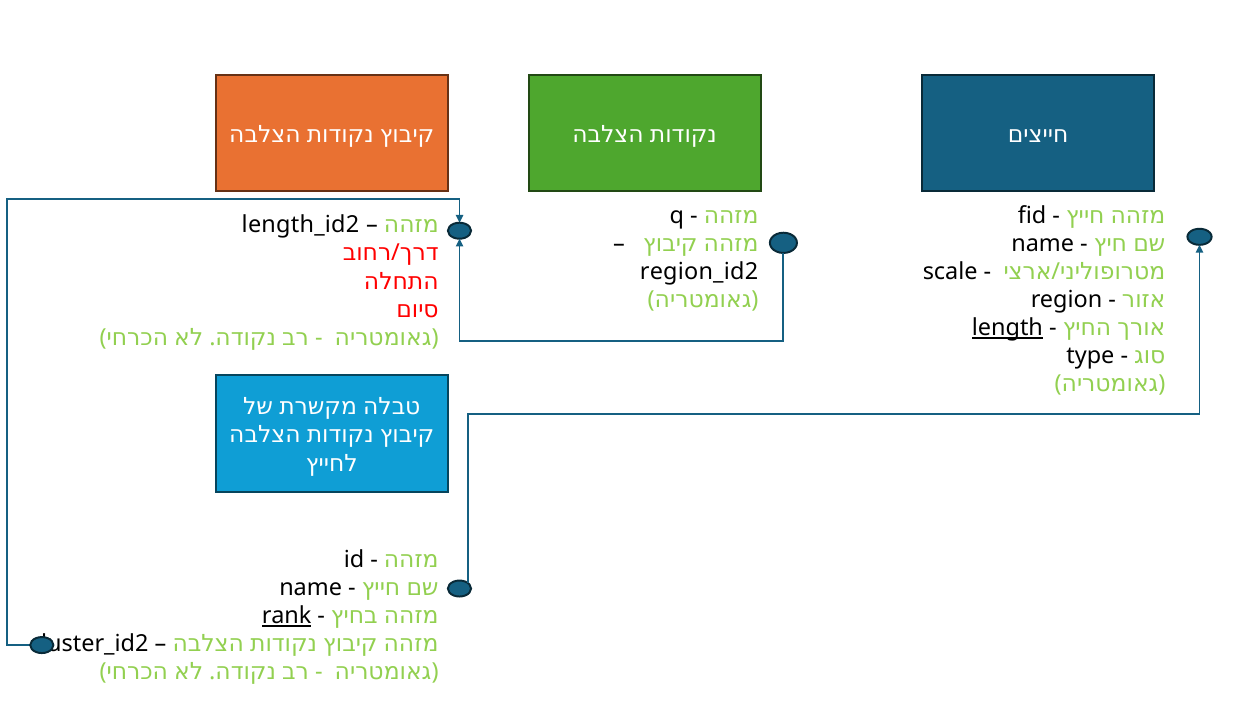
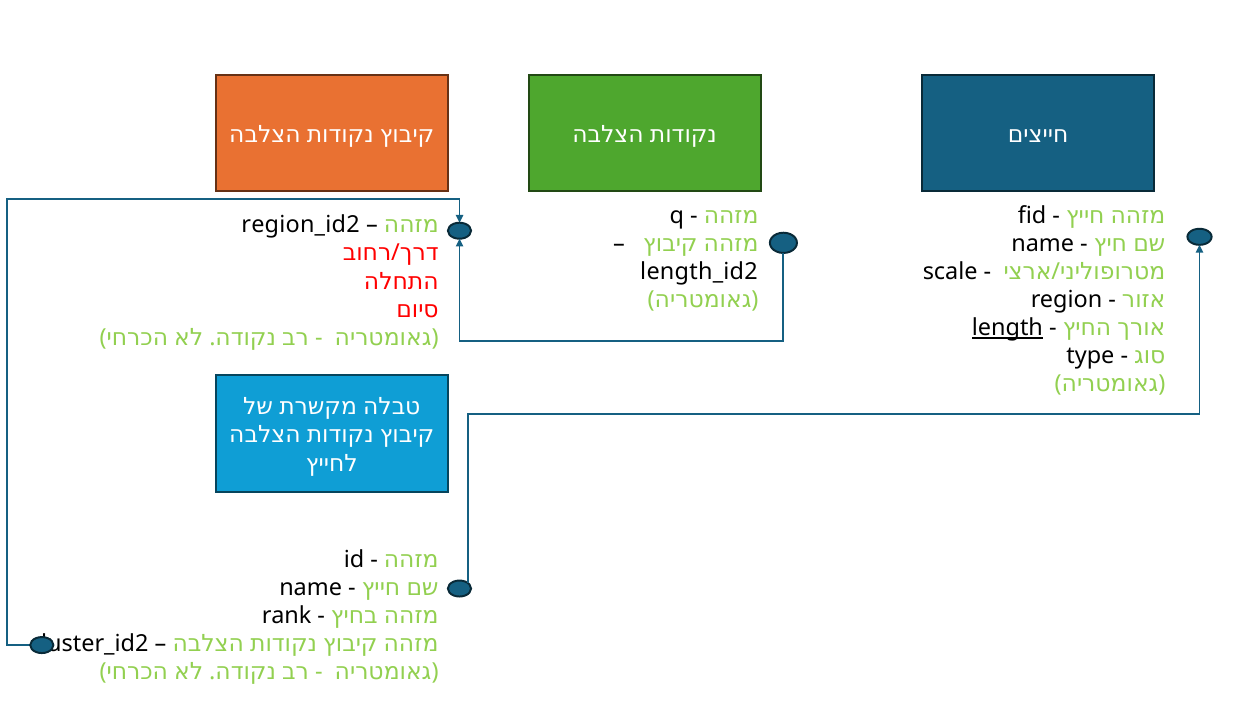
length_id2: length_id2 -> region_id2
region_id2: region_id2 -> length_id2
rank underline: present -> none
